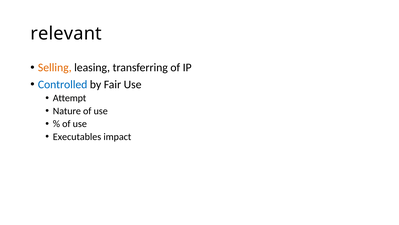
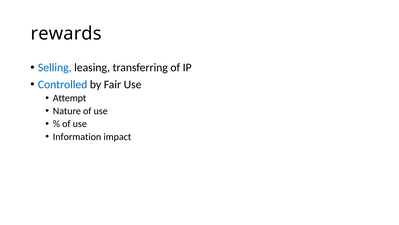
relevant: relevant -> rewards
Selling colour: orange -> blue
Executables: Executables -> Information
